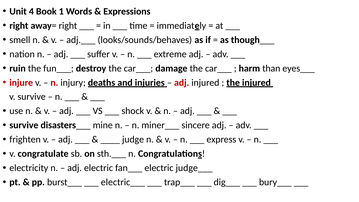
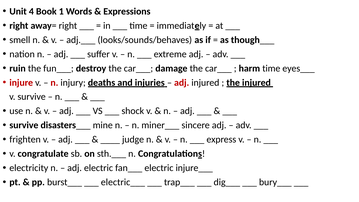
harm than: than -> time
judge___: judge___ -> injure___
